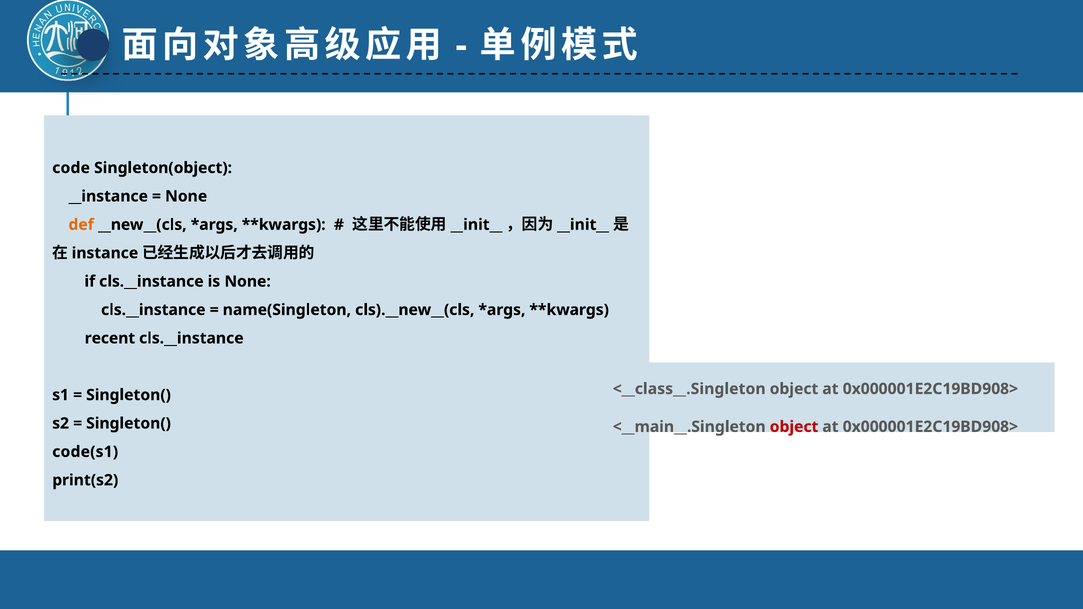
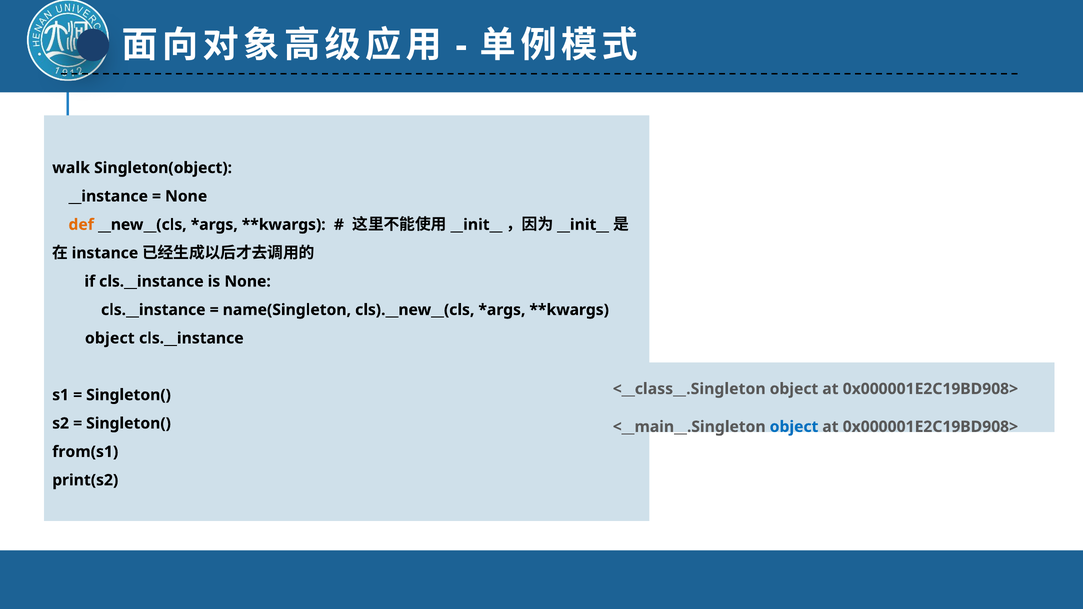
code: code -> walk
recent at (110, 338): recent -> object
object at (794, 427) colour: red -> blue
code(s1: code(s1 -> from(s1
